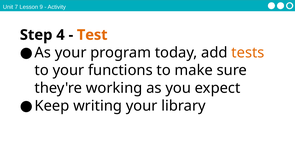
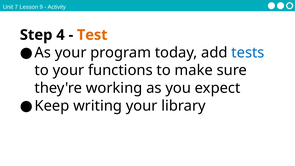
tests colour: orange -> blue
